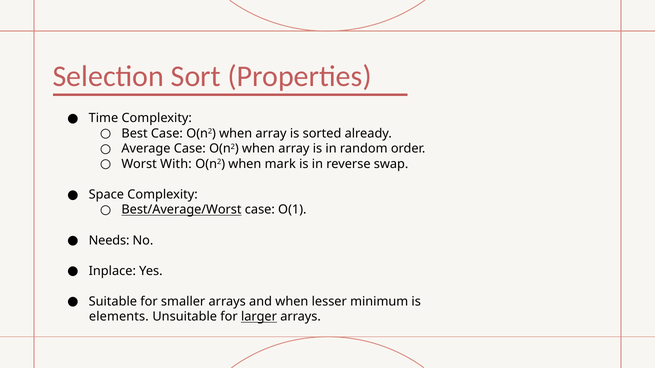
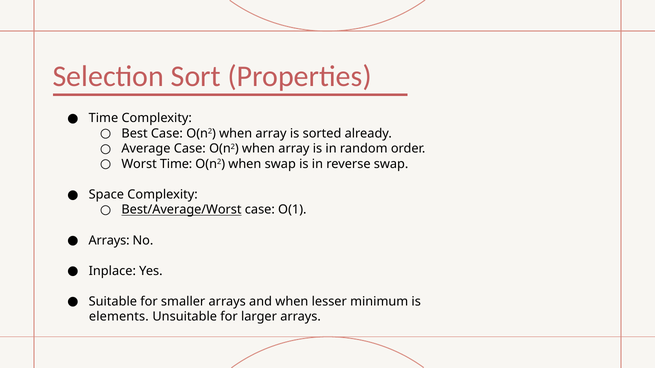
Worst With: With -> Time
when mark: mark -> swap
Needs at (109, 241): Needs -> Arrays
larger underline: present -> none
